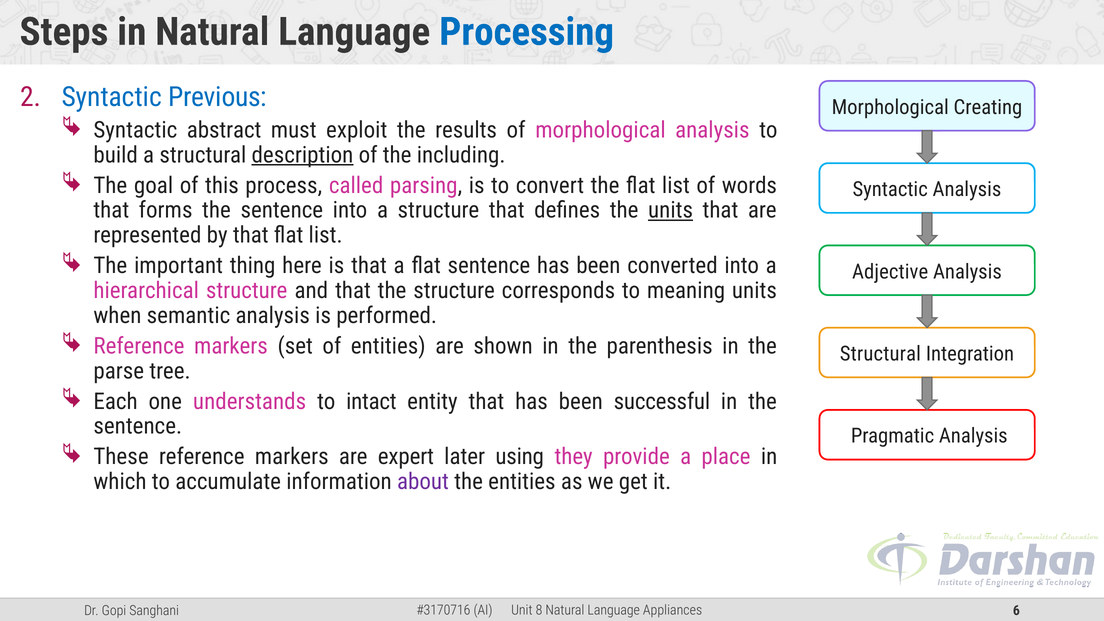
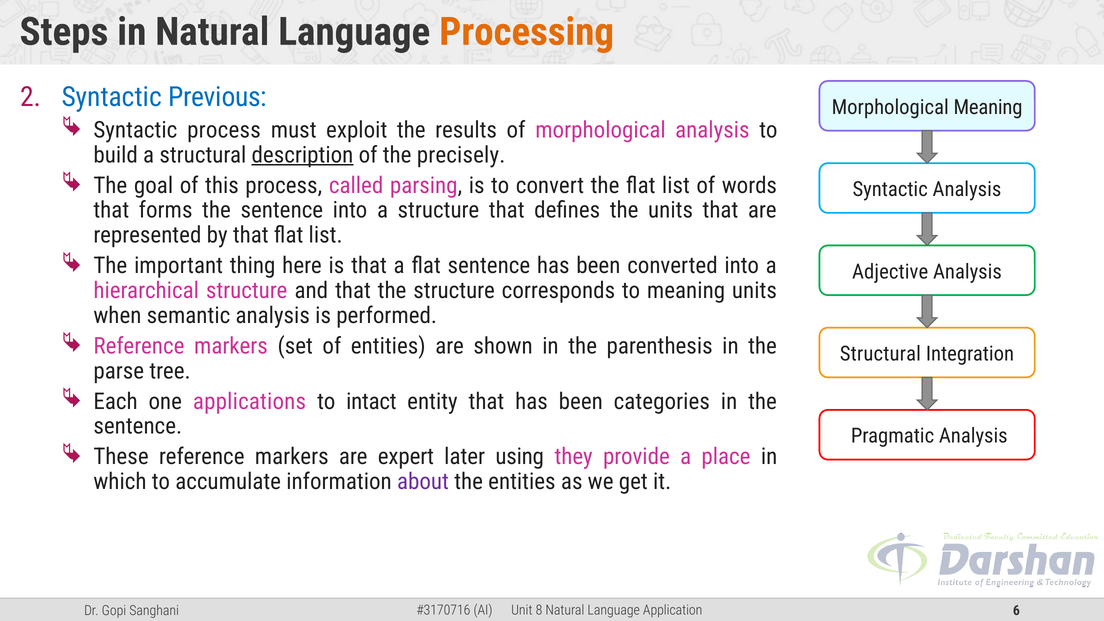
Processing colour: blue -> orange
Morphological Creating: Creating -> Meaning
Syntactic abstract: abstract -> process
including: including -> precisely
units at (671, 210) underline: present -> none
understands: understands -> applications
successful: successful -> categories
Appliances: Appliances -> Application
